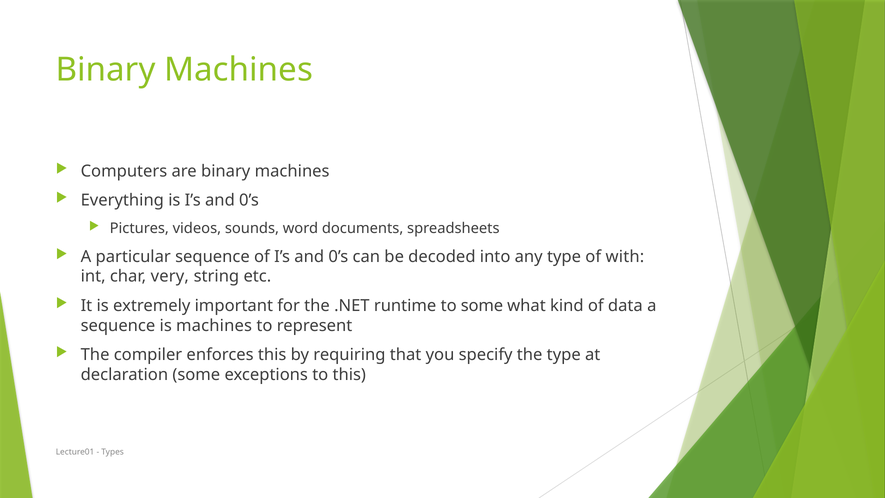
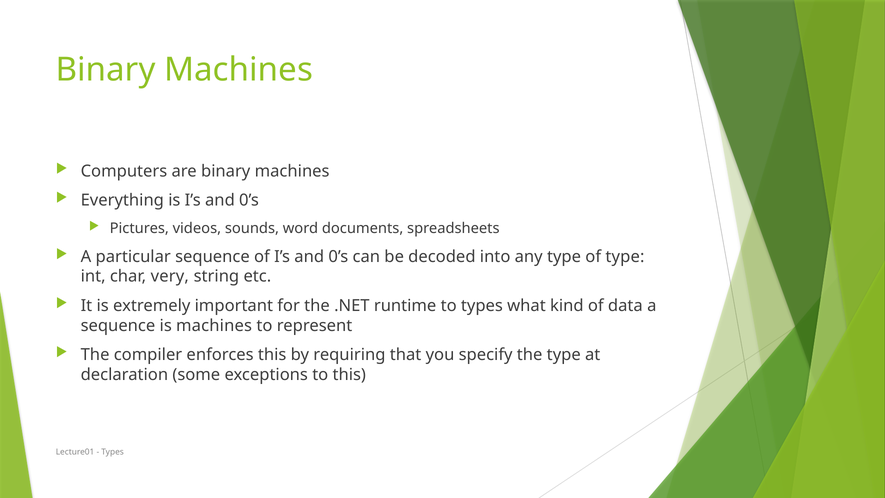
of with: with -> type
to some: some -> types
